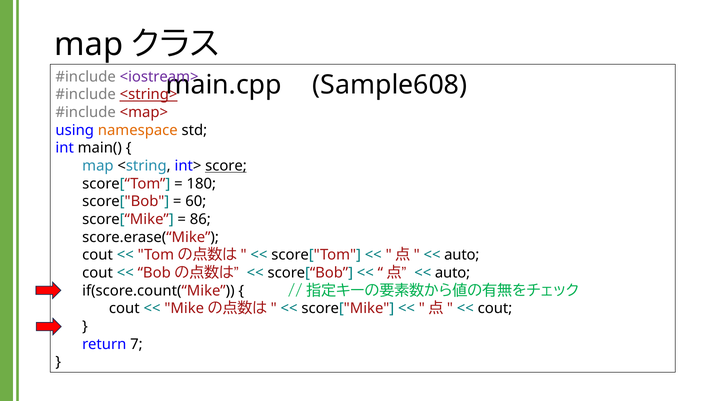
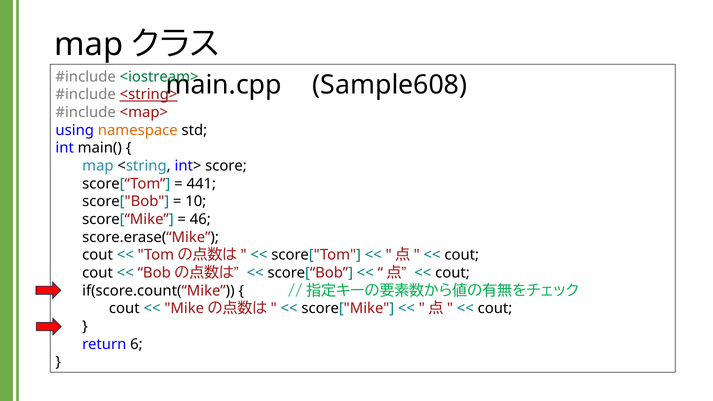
<iostream> colour: purple -> green
score underline: present -> none
180: 180 -> 441
60: 60 -> 10
86: 86 -> 46
auto at (462, 255): auto -> cout
auto at (453, 273): auto -> cout
7: 7 -> 6
